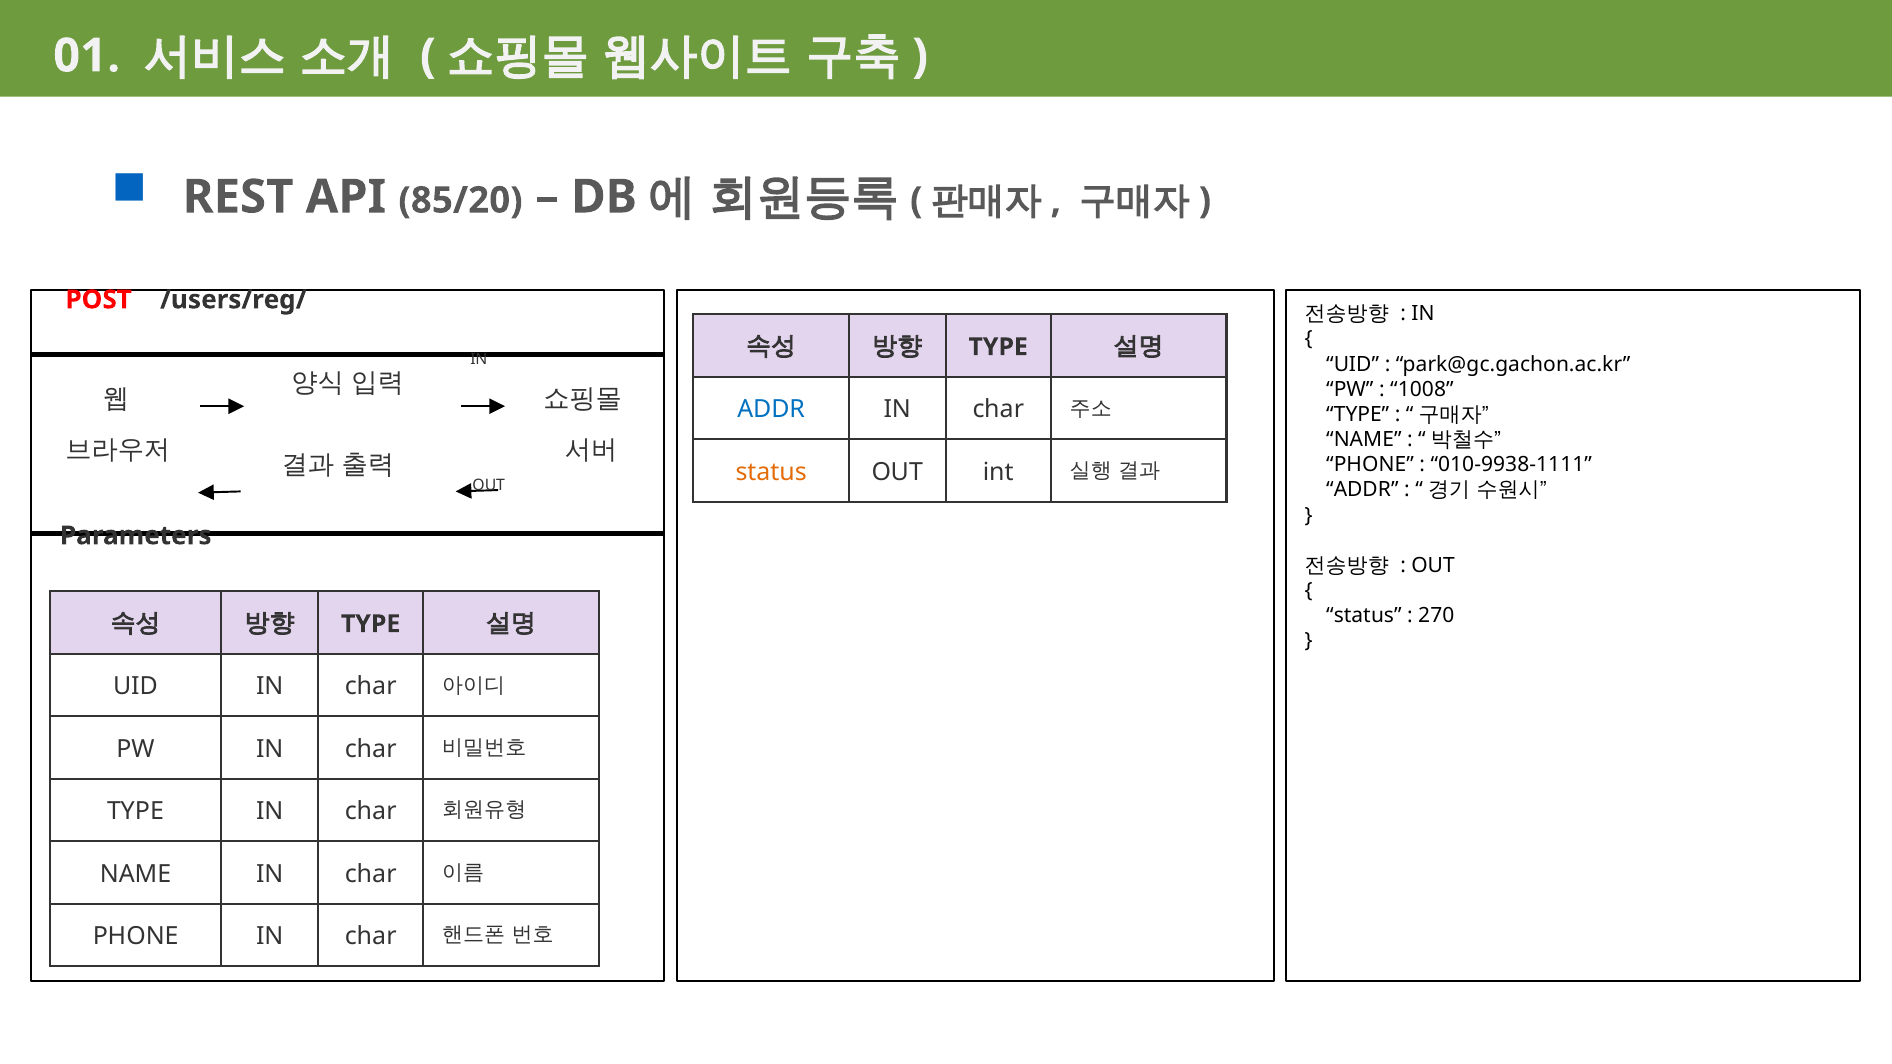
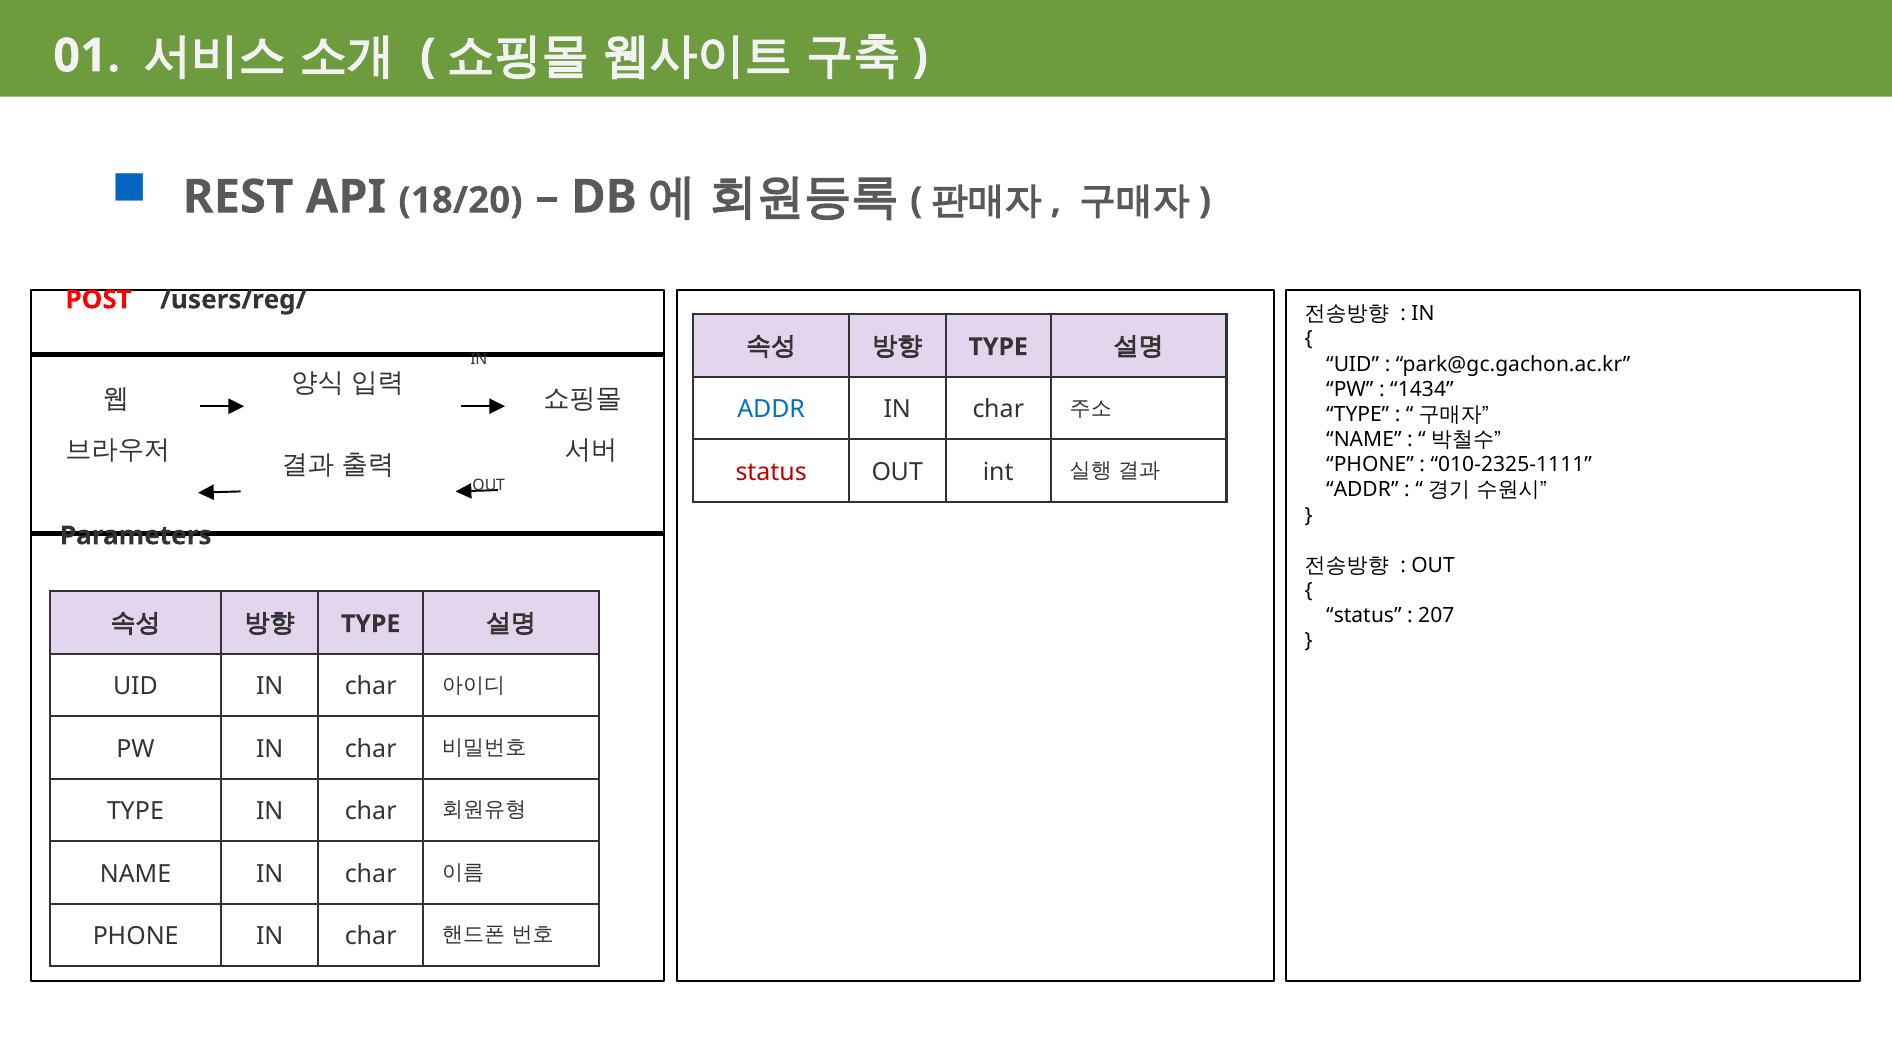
85/20: 85/20 -> 18/20
1008: 1008 -> 1434
010-9938-1111: 010-9938-1111 -> 010-2325-1111
status at (771, 472) colour: orange -> red
270: 270 -> 207
